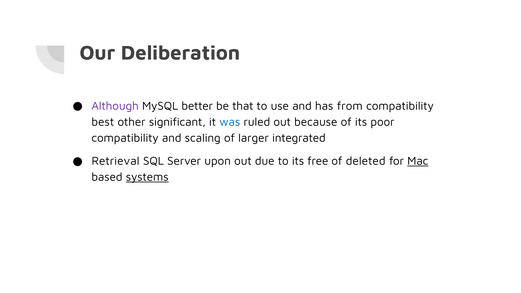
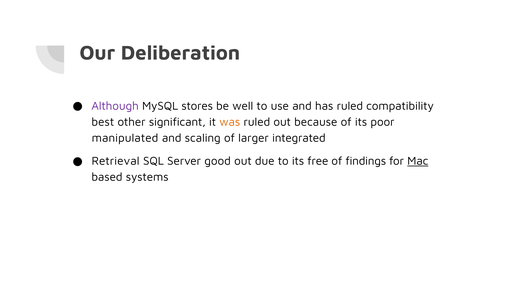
better: better -> stores
that: that -> well
has from: from -> ruled
was colour: blue -> orange
compatibility at (125, 138): compatibility -> manipulated
upon: upon -> good
deleted: deleted -> findings
systems underline: present -> none
